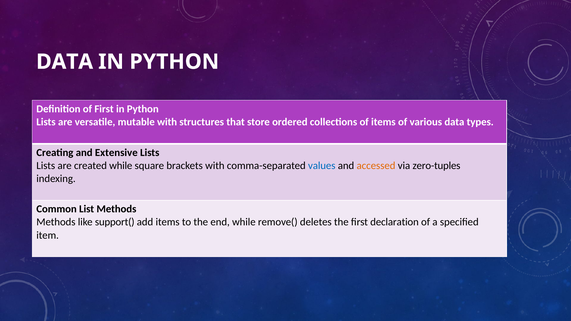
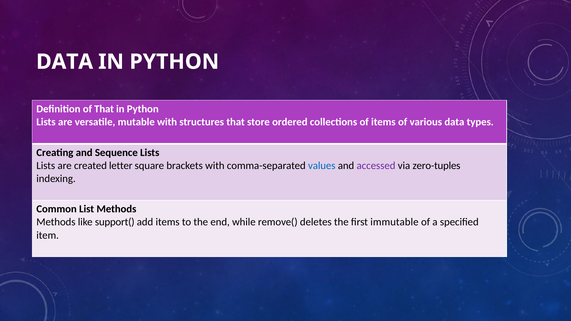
of First: First -> That
Extensive: Extensive -> Sequence
created while: while -> letter
accessed colour: orange -> purple
declaration: declaration -> immutable
